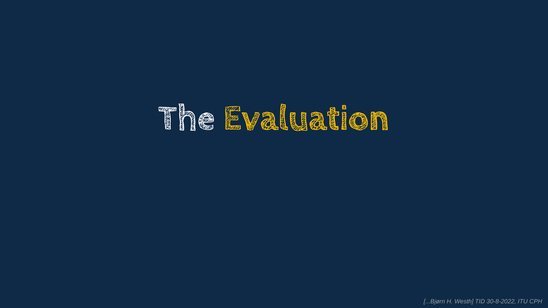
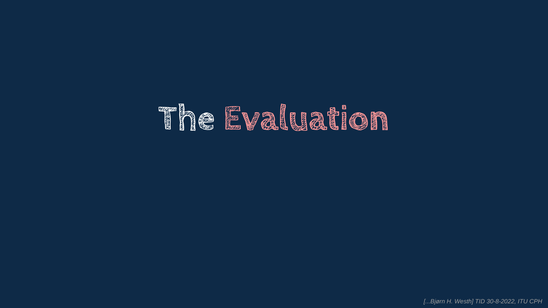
Evaluation colour: yellow -> pink
